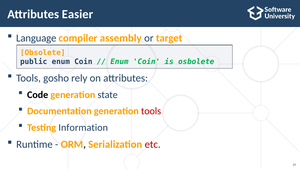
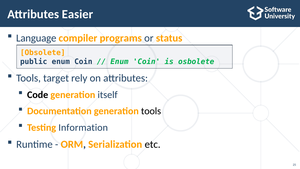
assembly: assembly -> programs
target: target -> status
gosho: gosho -> target
state: state -> itself
tools at (151, 111) colour: red -> black
etc colour: red -> black
